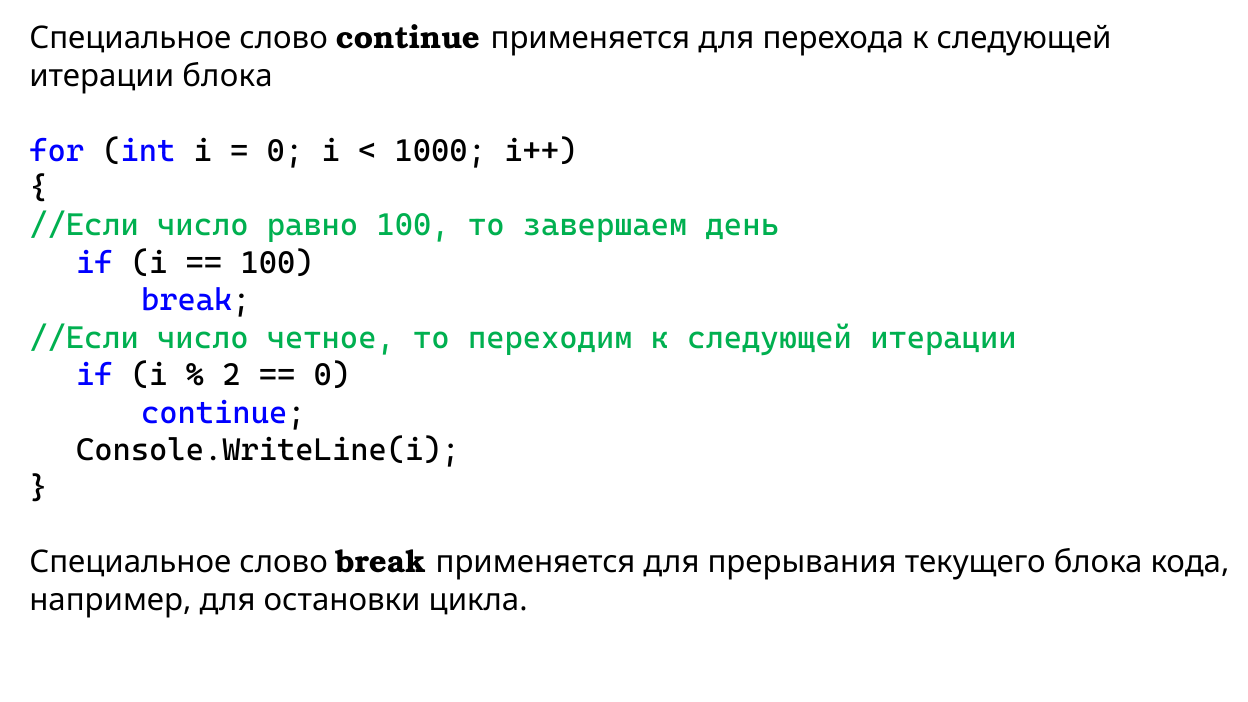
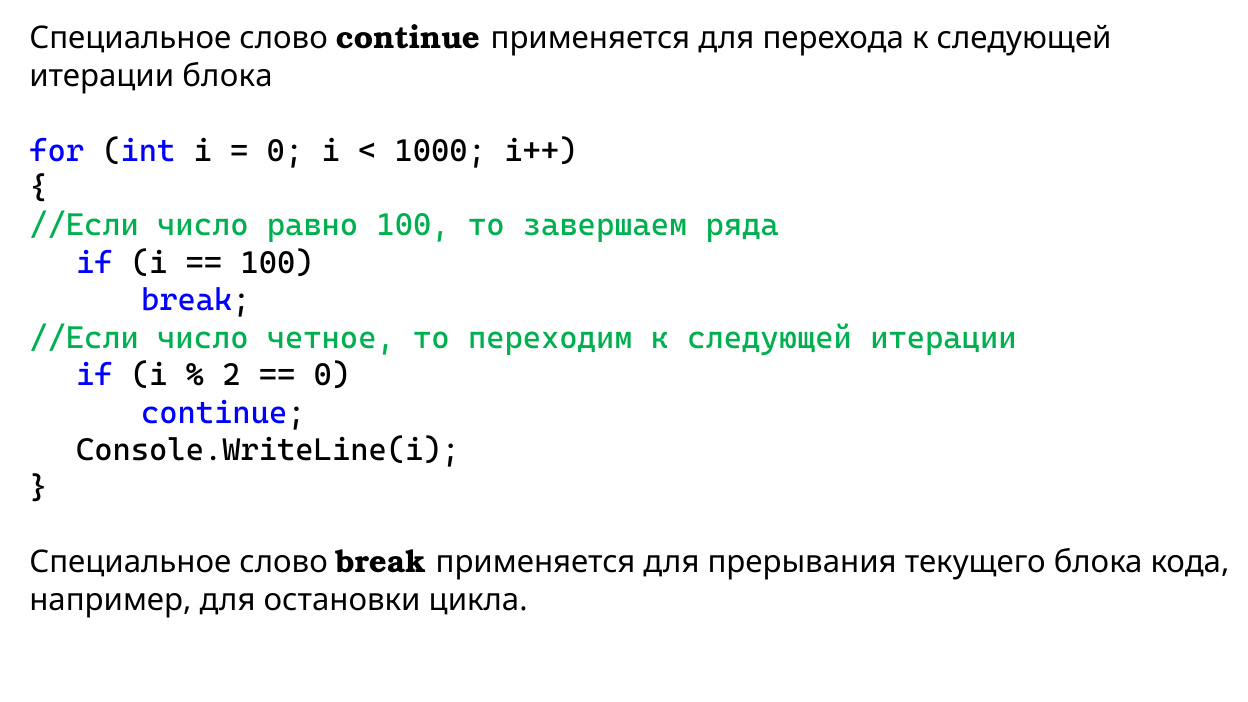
день: день -> ряда
